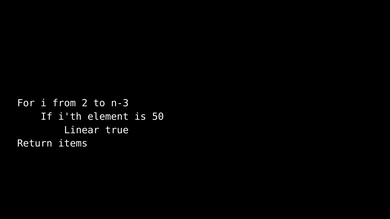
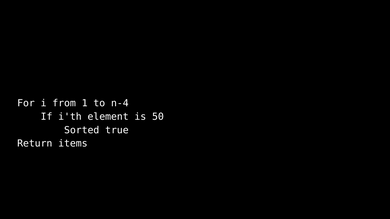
2: 2 -> 1
n-3: n-3 -> n-4
Linear: Linear -> Sorted
